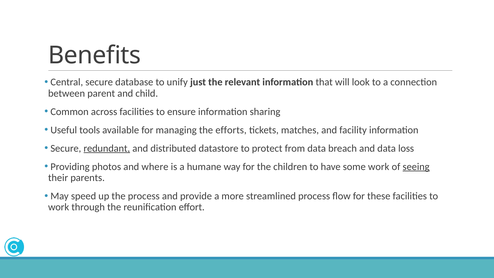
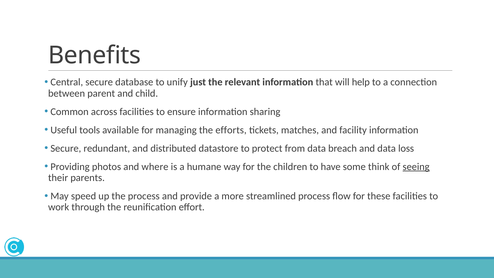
look: look -> help
redundant underline: present -> none
some work: work -> think
